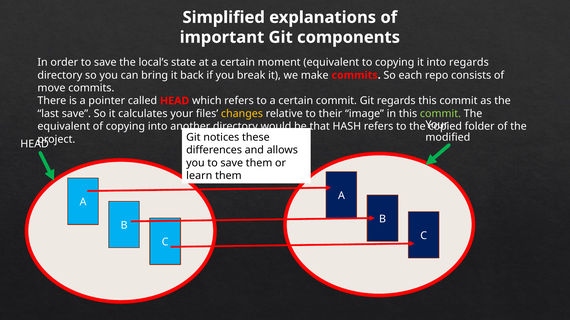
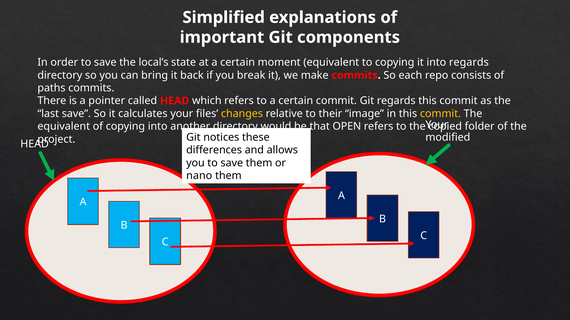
move: move -> paths
commit at (440, 114) colour: light green -> yellow
HASH: HASH -> OPEN
learn: learn -> nano
